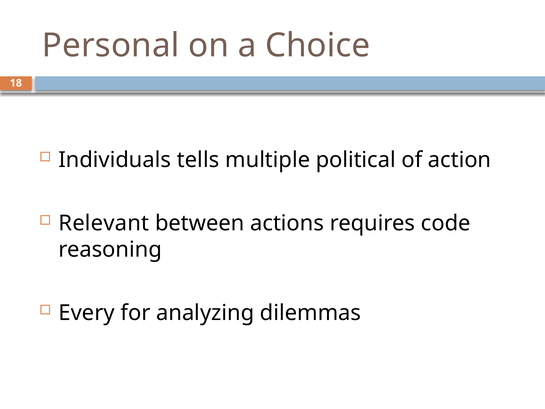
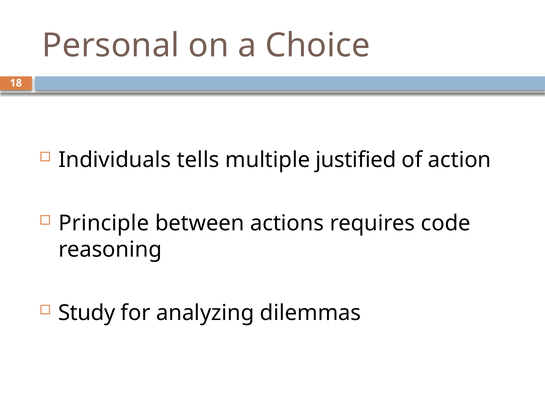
political: political -> justified
Relevant: Relevant -> Principle
Every: Every -> Study
